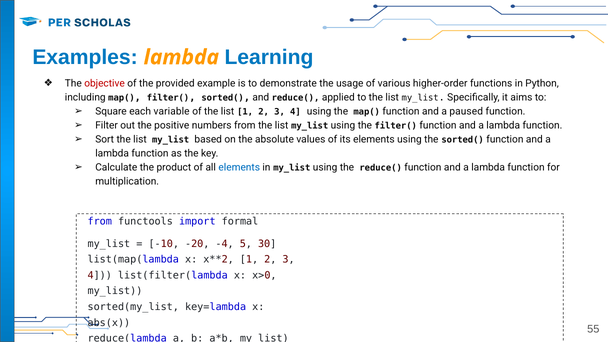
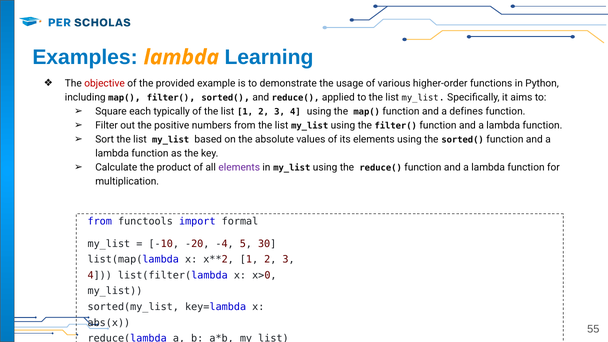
variable: variable -> typically
paused: paused -> defines
elements at (239, 167) colour: blue -> purple
